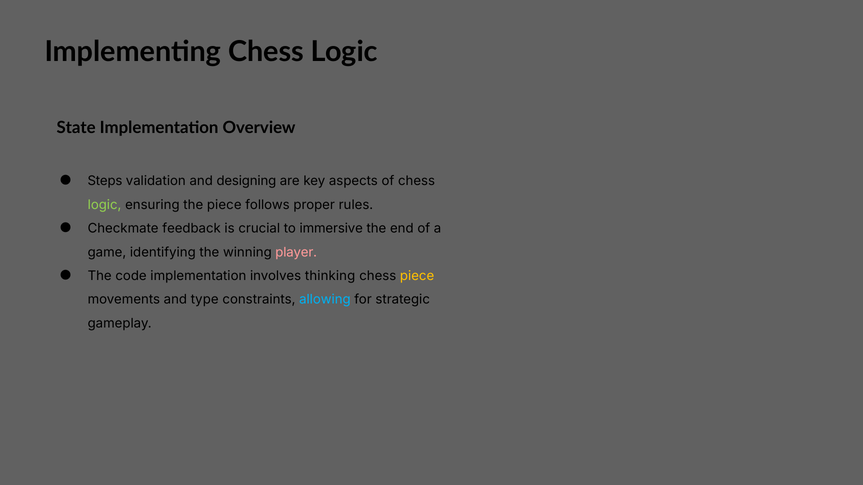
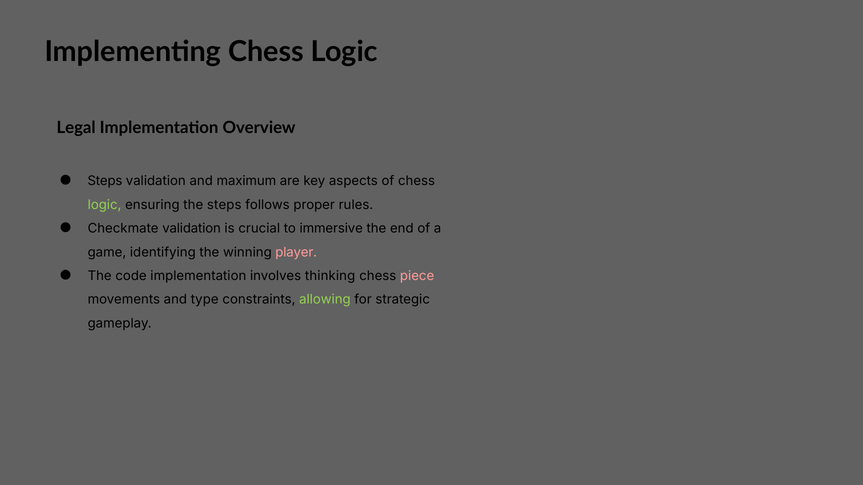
State: State -> Legal
designing: designing -> maximum
the piece: piece -> steps
Checkmate feedback: feedback -> validation
piece at (417, 276) colour: yellow -> pink
allowing colour: light blue -> light green
